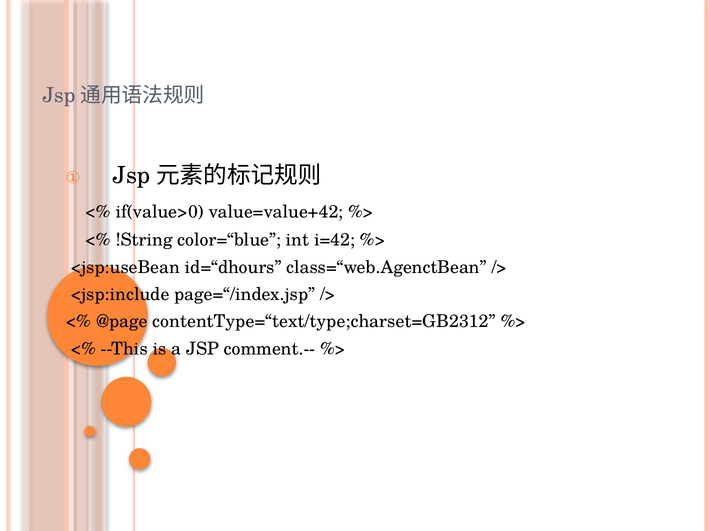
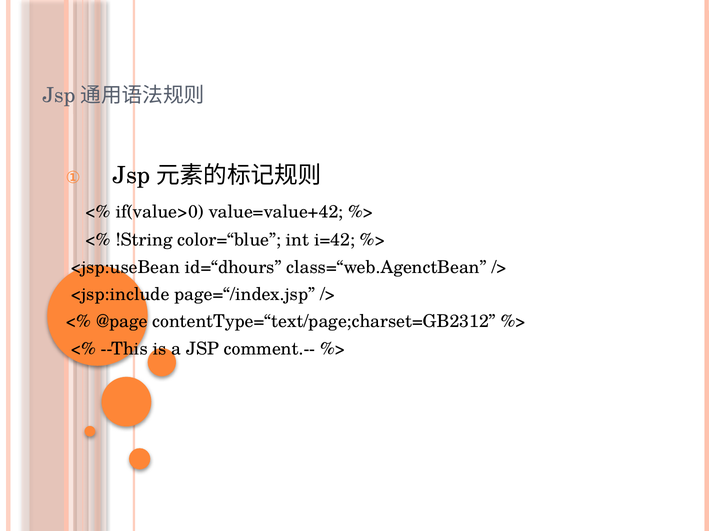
contentType=“text/type;charset=GB2312: contentType=“text/type;charset=GB2312 -> contentType=“text/page;charset=GB2312
